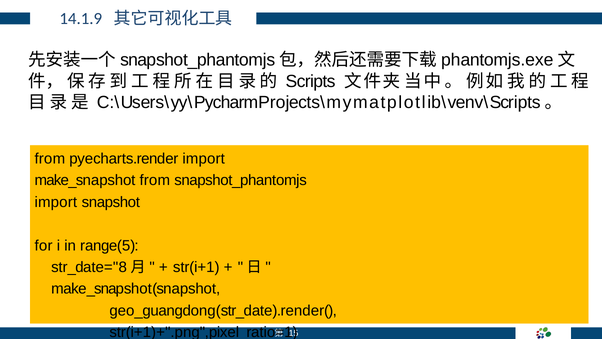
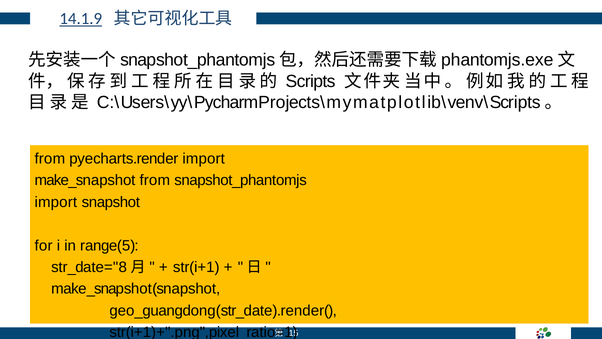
14.1.9 underline: none -> present
